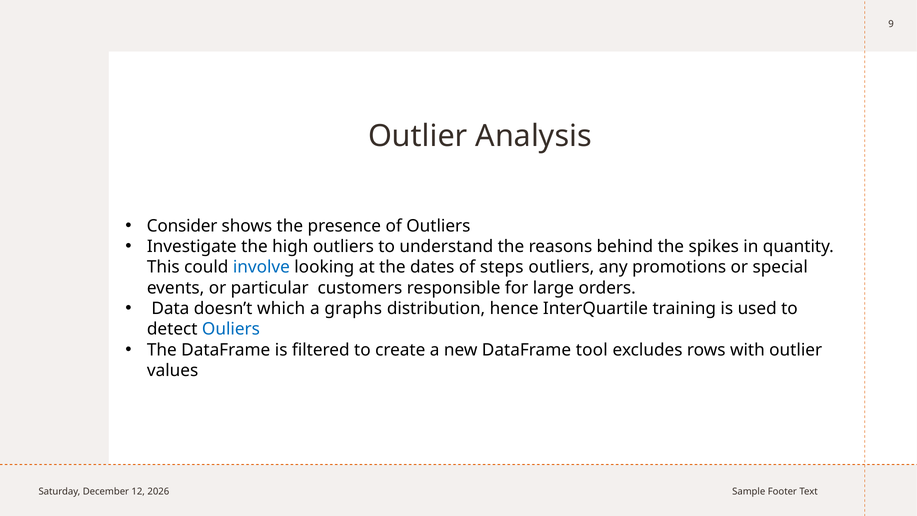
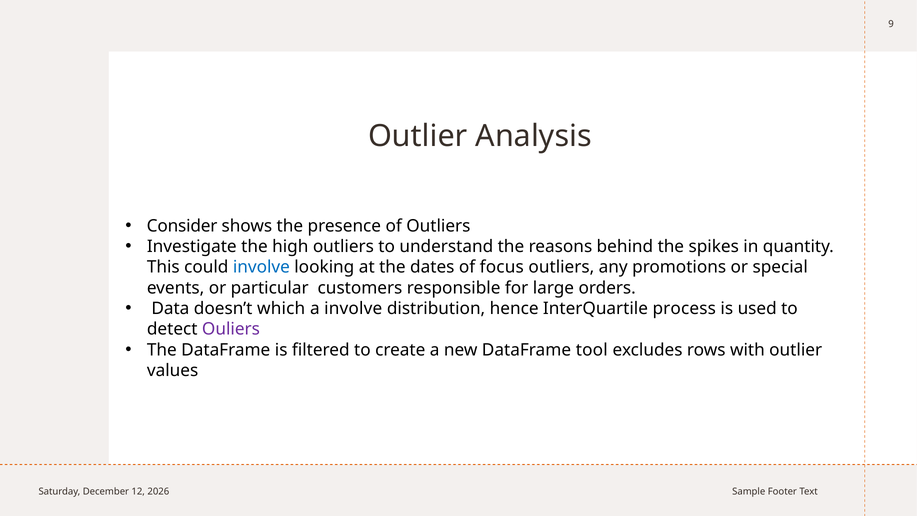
steps: steps -> focus
a graphs: graphs -> involve
training: training -> process
Ouliers colour: blue -> purple
